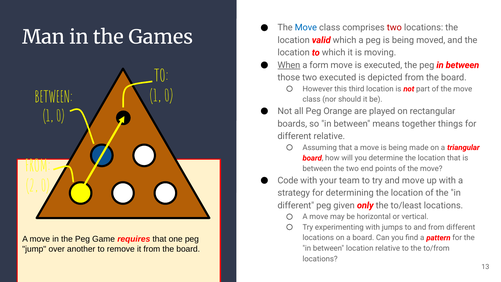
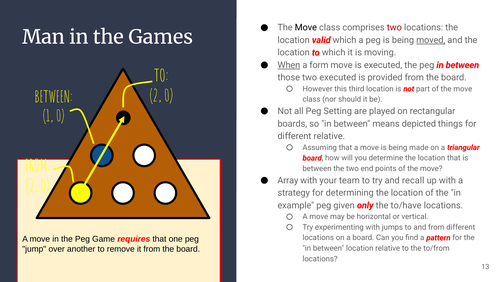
Move at (306, 28) colour: blue -> black
moved underline: none -> present
depicted: depicted -> provided
1 at (155, 96): 1 -> 2
Orange: Orange -> Setting
together: together -> depicted
Code: Code -> Array
and move: move -> recall
different at (296, 205): different -> example
to/least: to/least -> to/have
